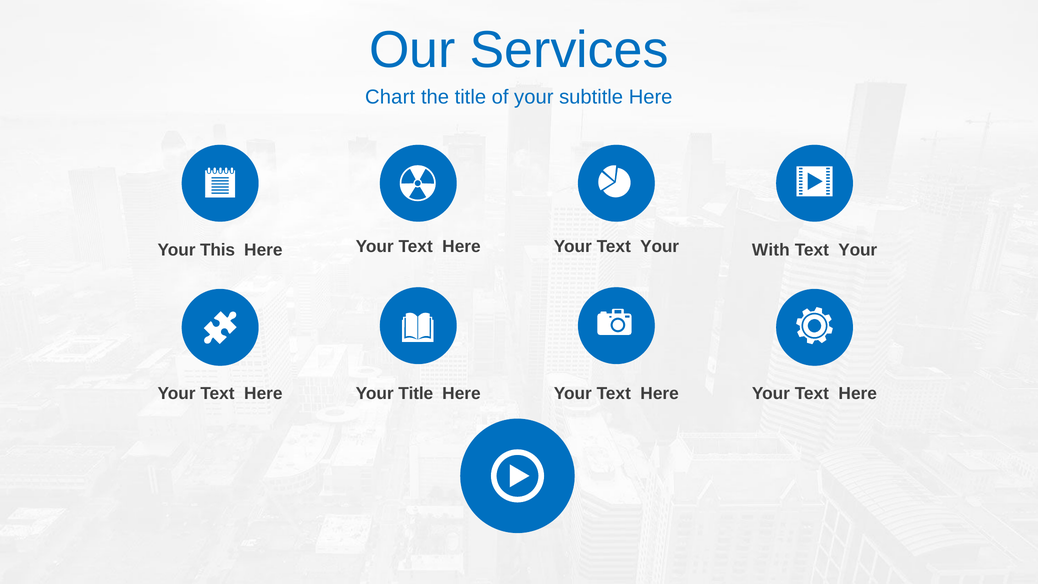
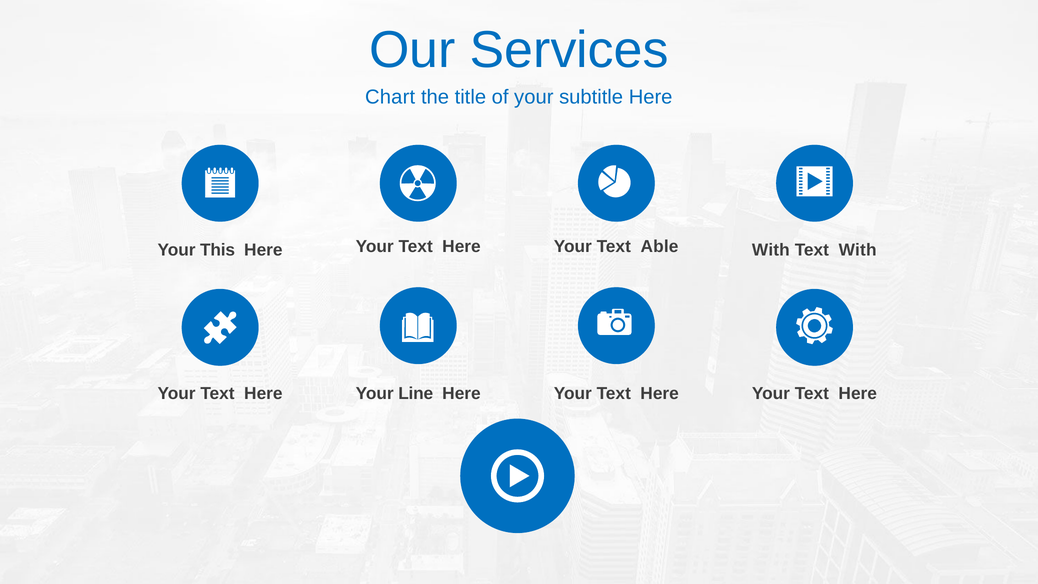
Your at (858, 250): Your -> With
Your Text Your: Your -> Able
Your Title: Title -> Line
